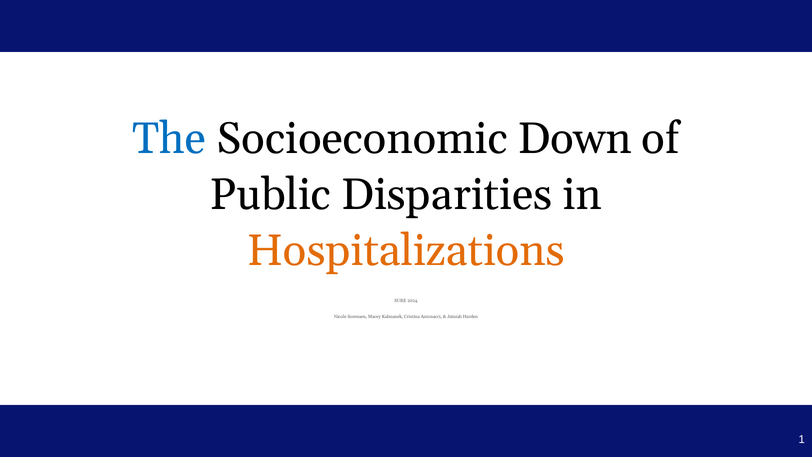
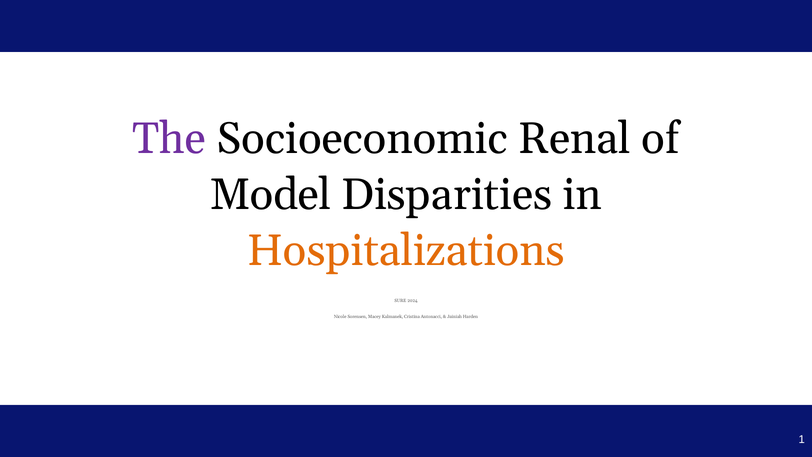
The colour: blue -> purple
Down: Down -> Renal
Public: Public -> Model
